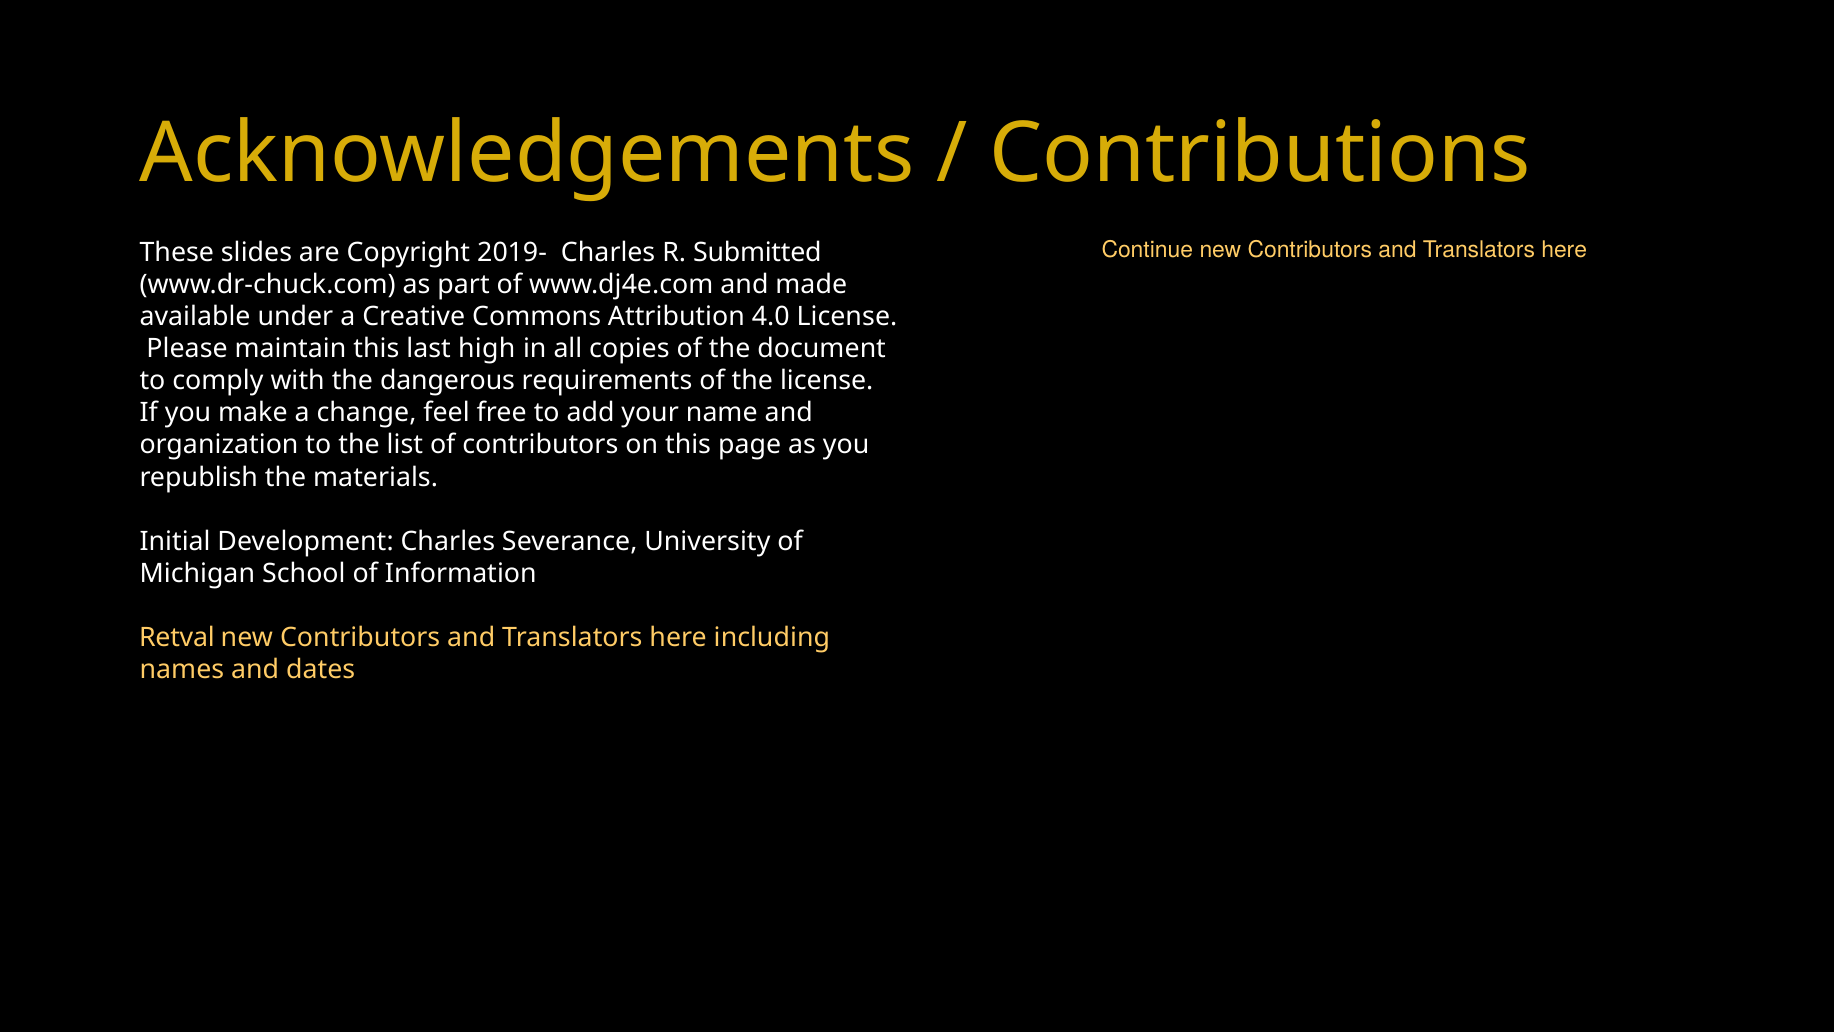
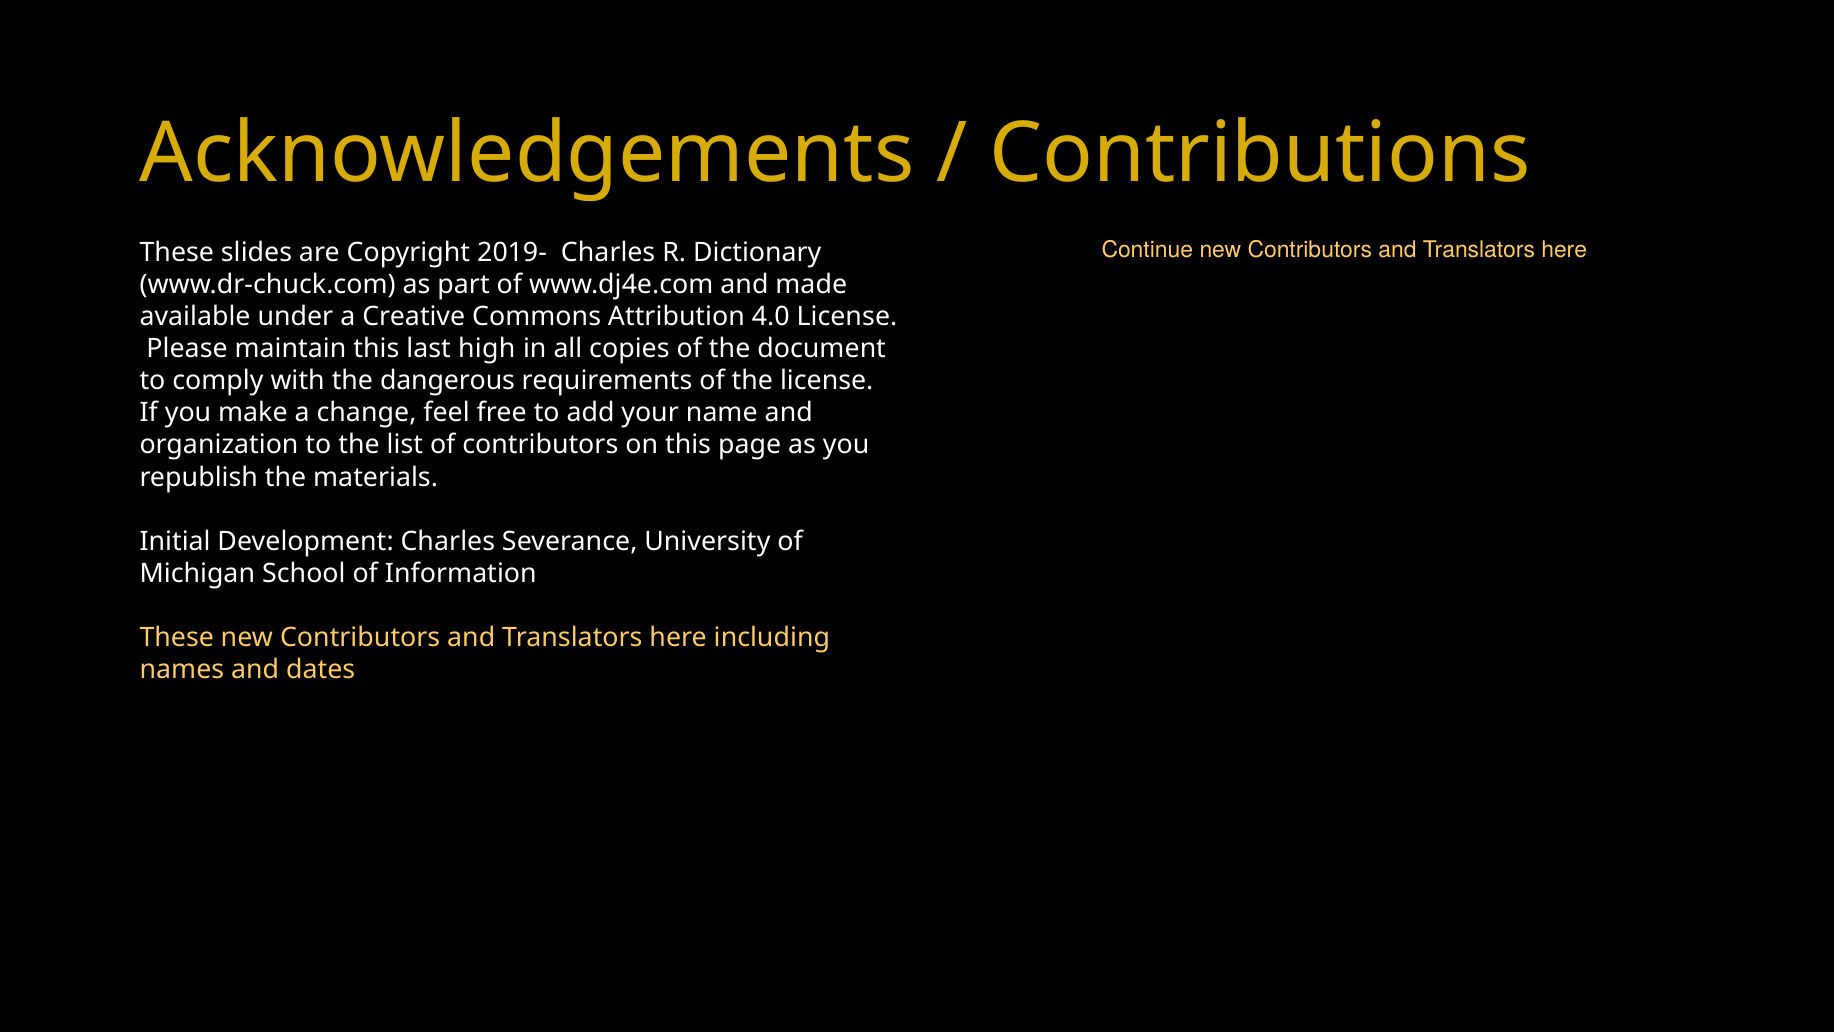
Submitted: Submitted -> Dictionary
Retval at (177, 638): Retval -> These
